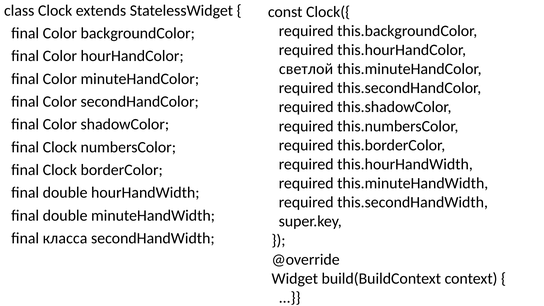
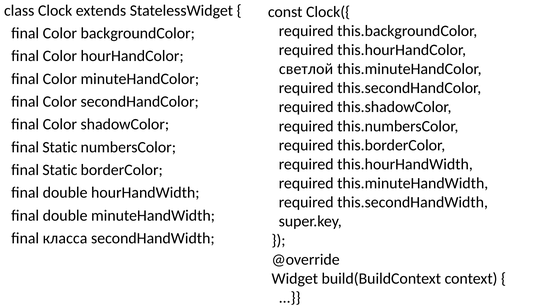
Clock at (60, 147): Clock -> Static
Clock at (60, 170): Clock -> Static
